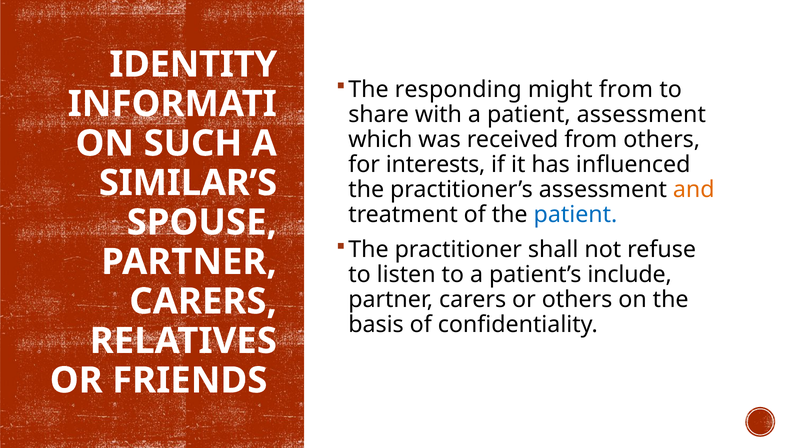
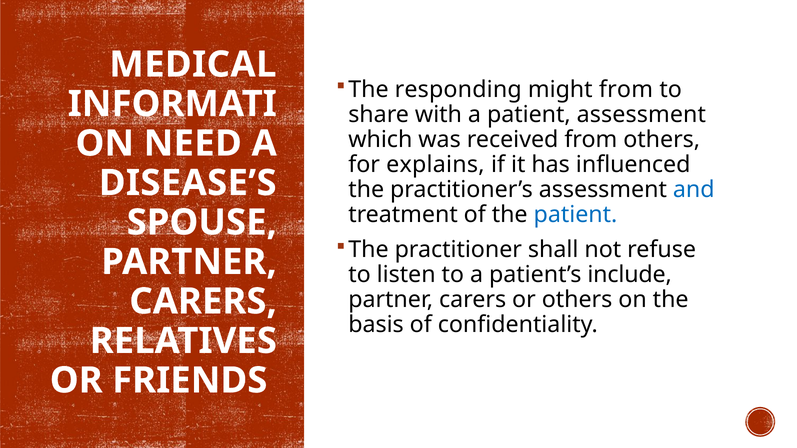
IDENTITY: IDENTITY -> MEDICAL
SUCH: SUCH -> NEED
interests: interests -> explains
SIMILAR’S: SIMILAR’S -> DISEASE’S
and colour: orange -> blue
